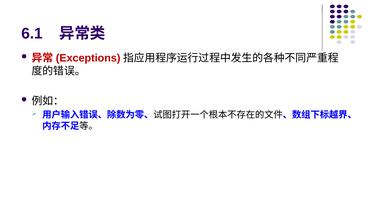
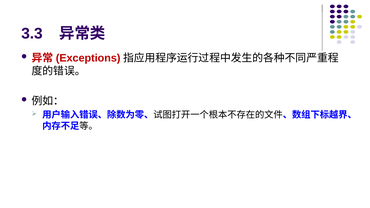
6.1: 6.1 -> 3.3
